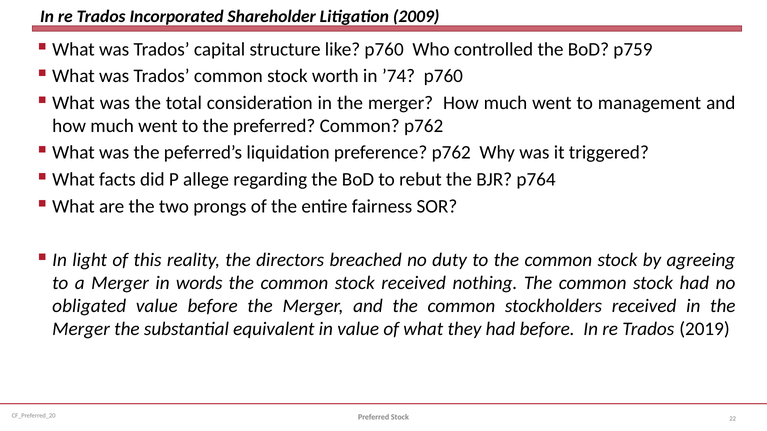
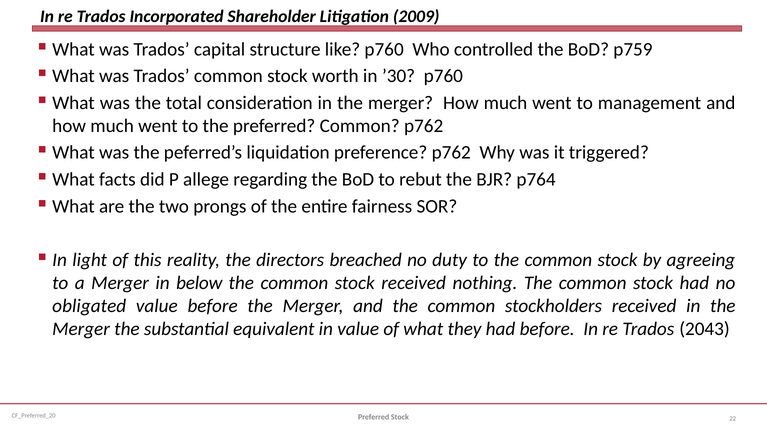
’74: ’74 -> ’30
words: words -> below
2019: 2019 -> 2043
